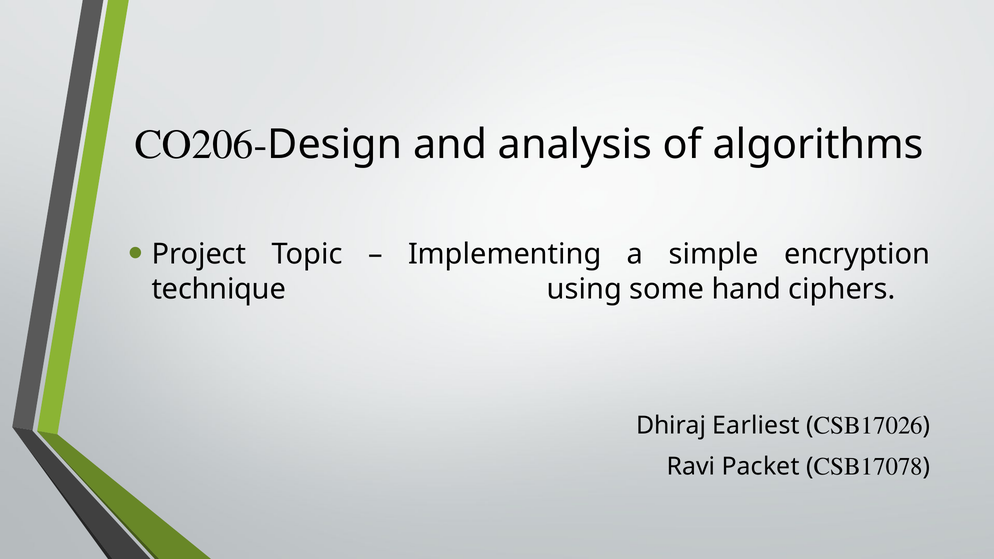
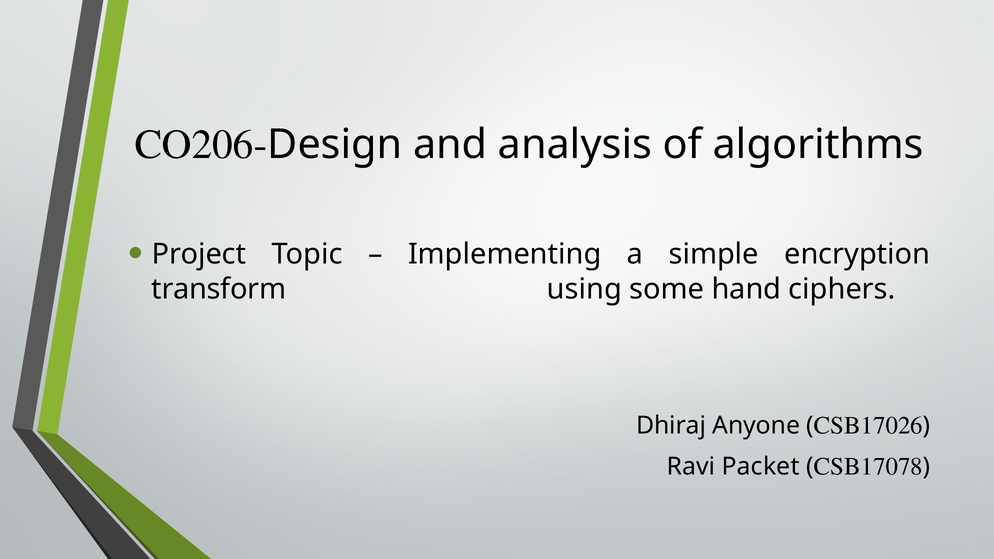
technique: technique -> transform
Earliest: Earliest -> Anyone
